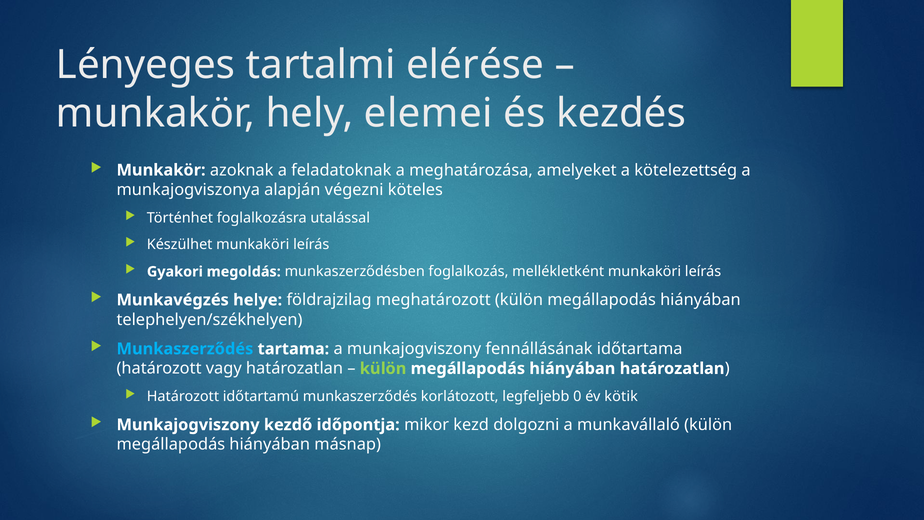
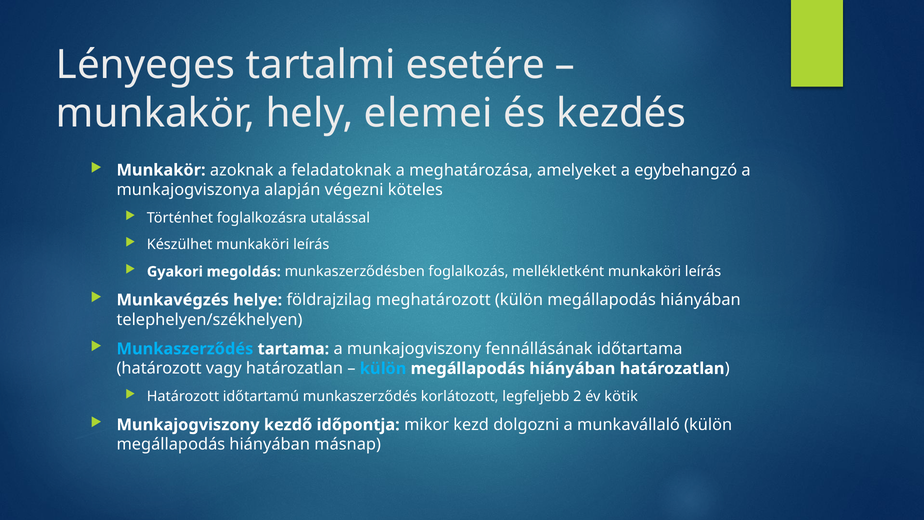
elérése: elérése -> esetére
kötelezettség: kötelezettség -> egybehangzó
külön at (383, 368) colour: light green -> light blue
0: 0 -> 2
